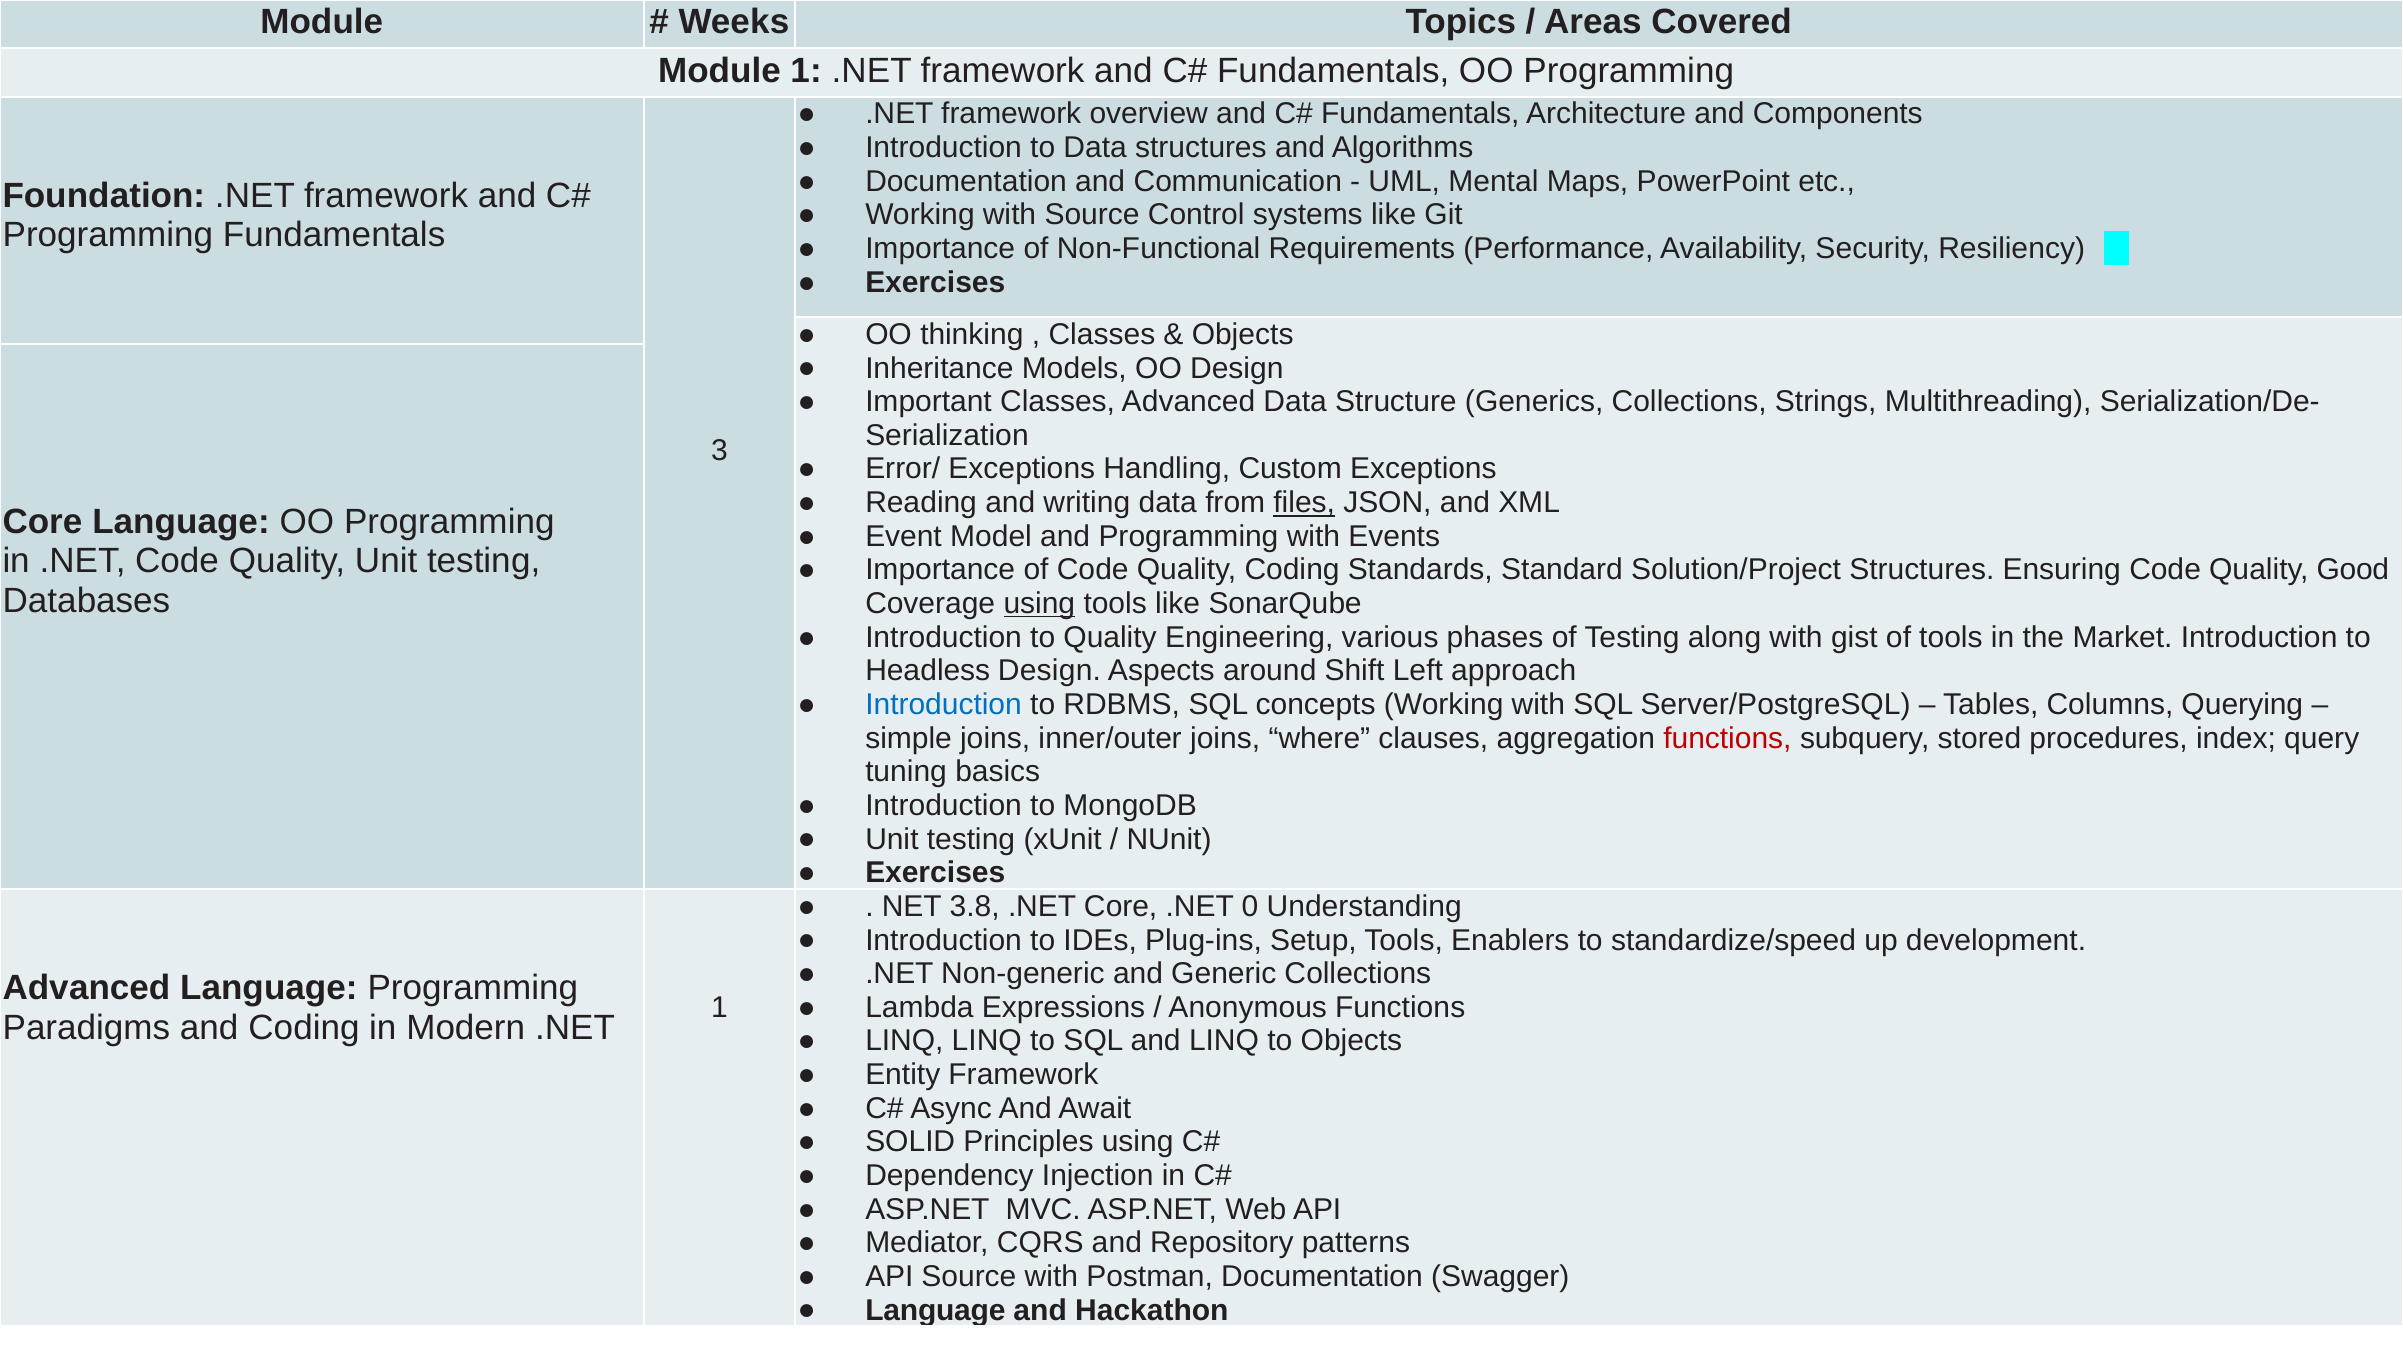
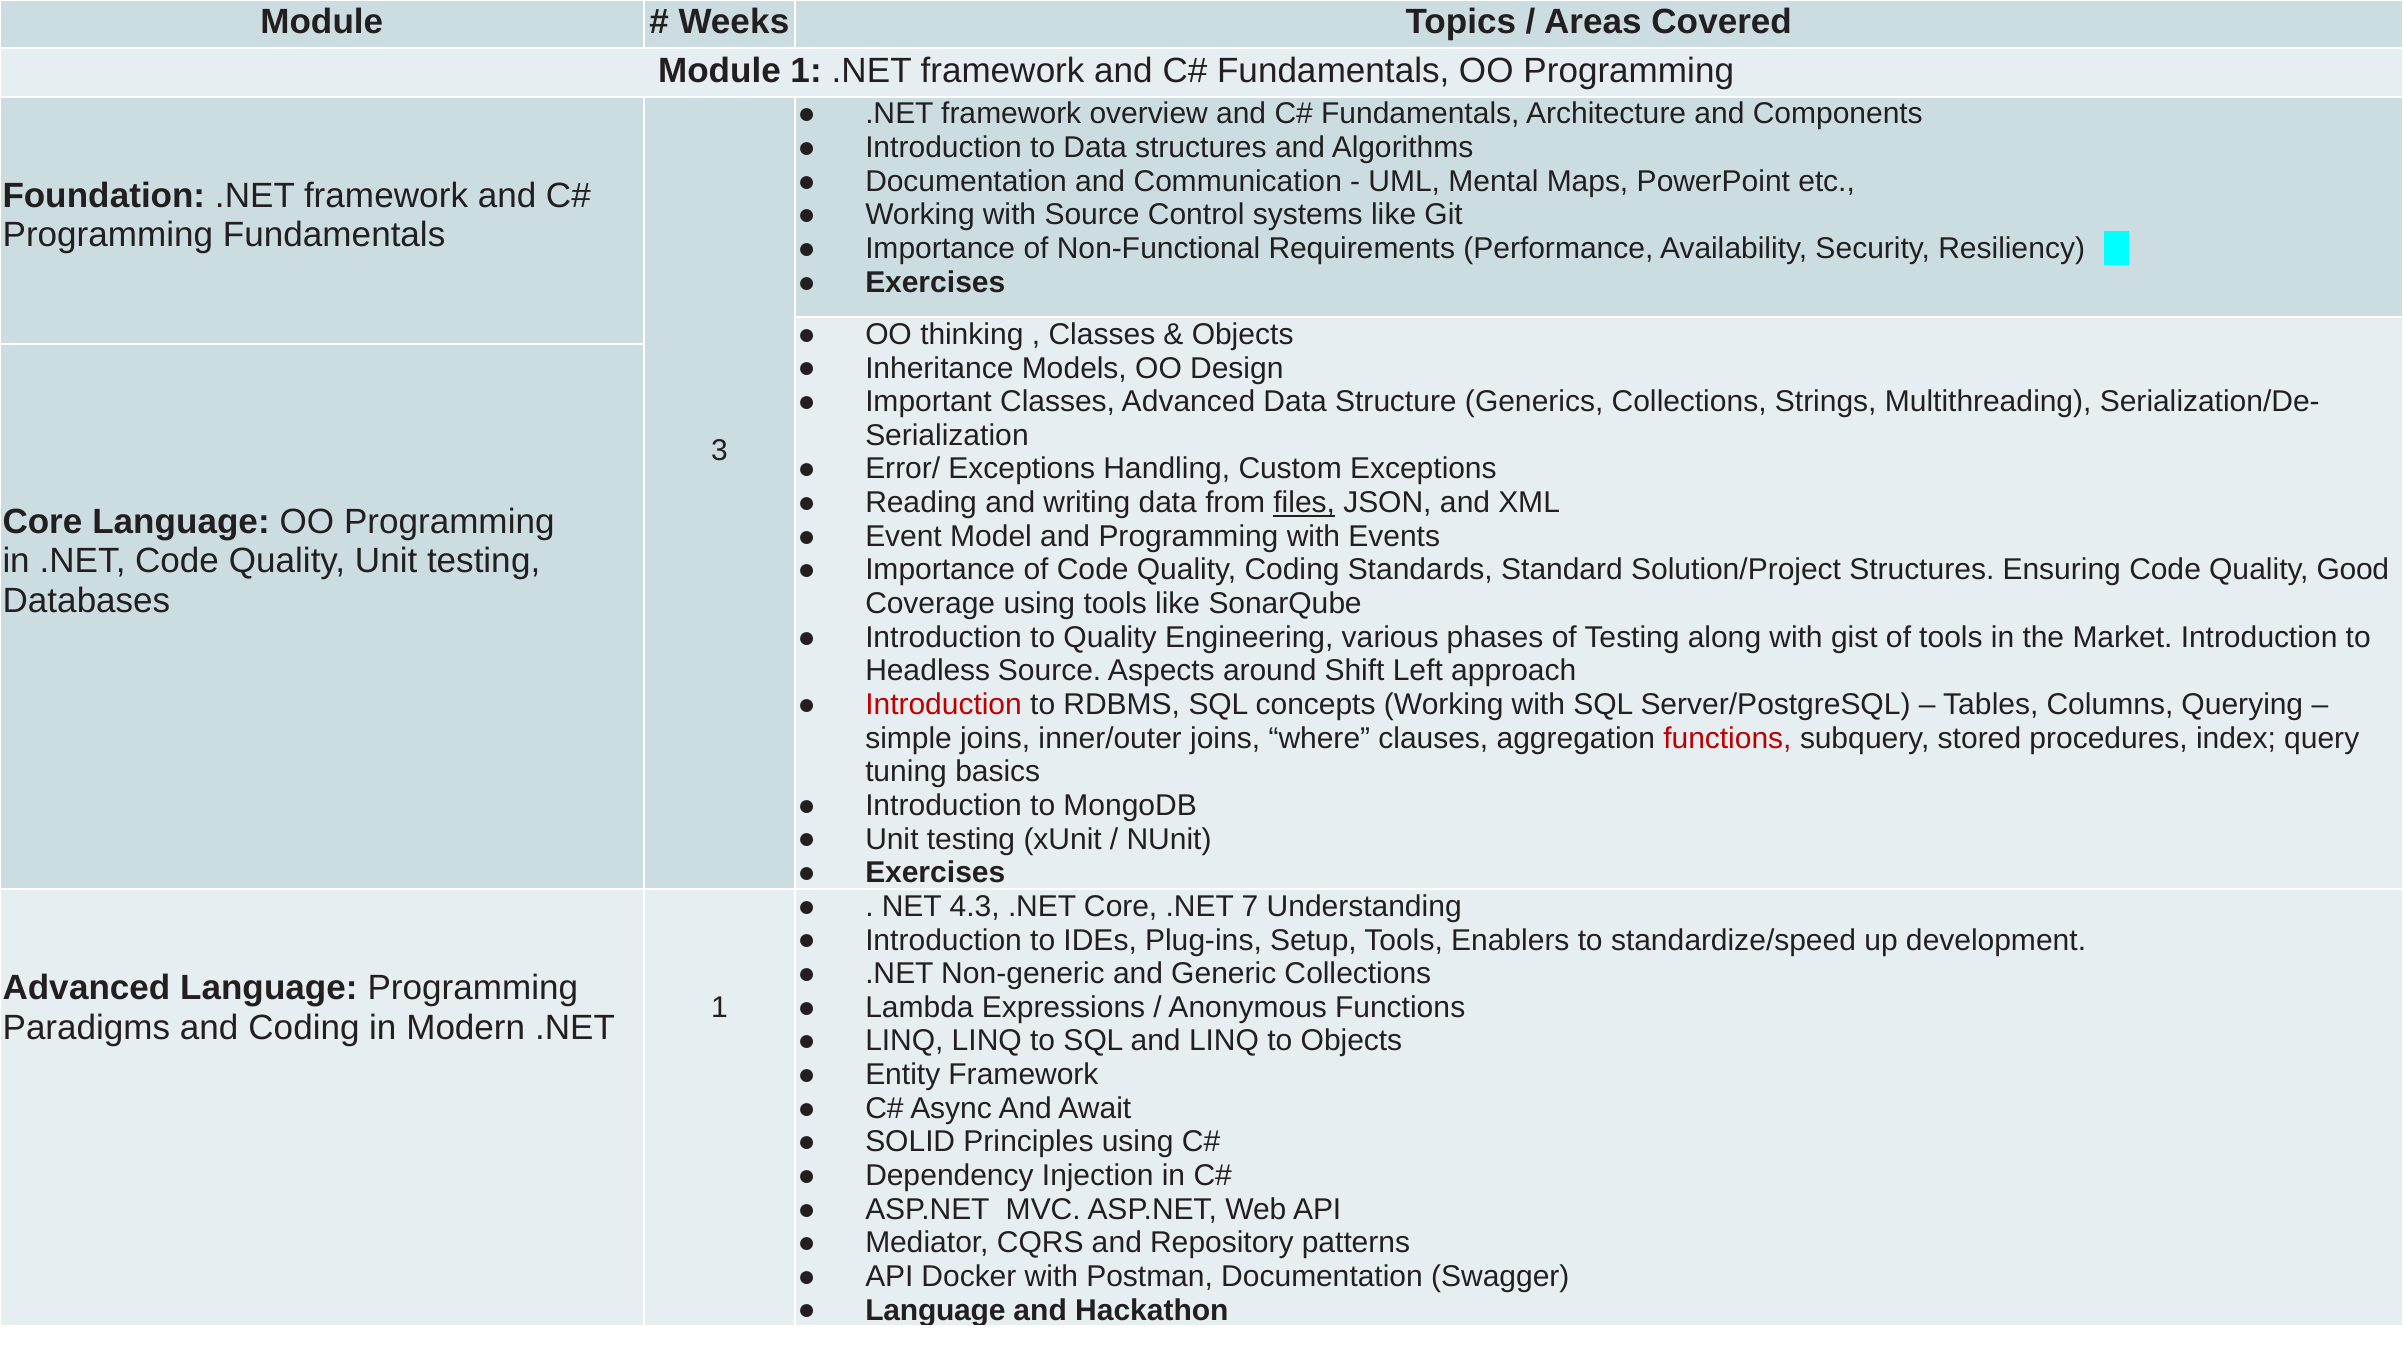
using at (1039, 603) underline: present -> none
Headless Design: Design -> Source
Introduction at (944, 704) colour: blue -> red
3.8: 3.8 -> 4.3
0: 0 -> 7
API Source: Source -> Docker
